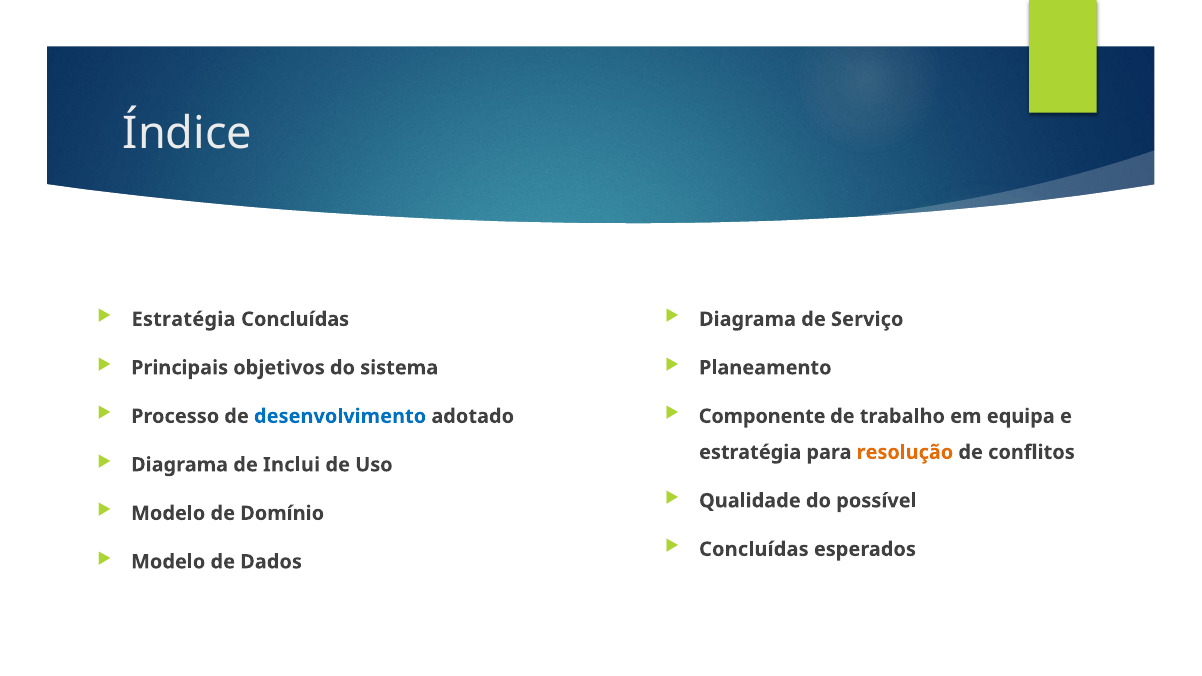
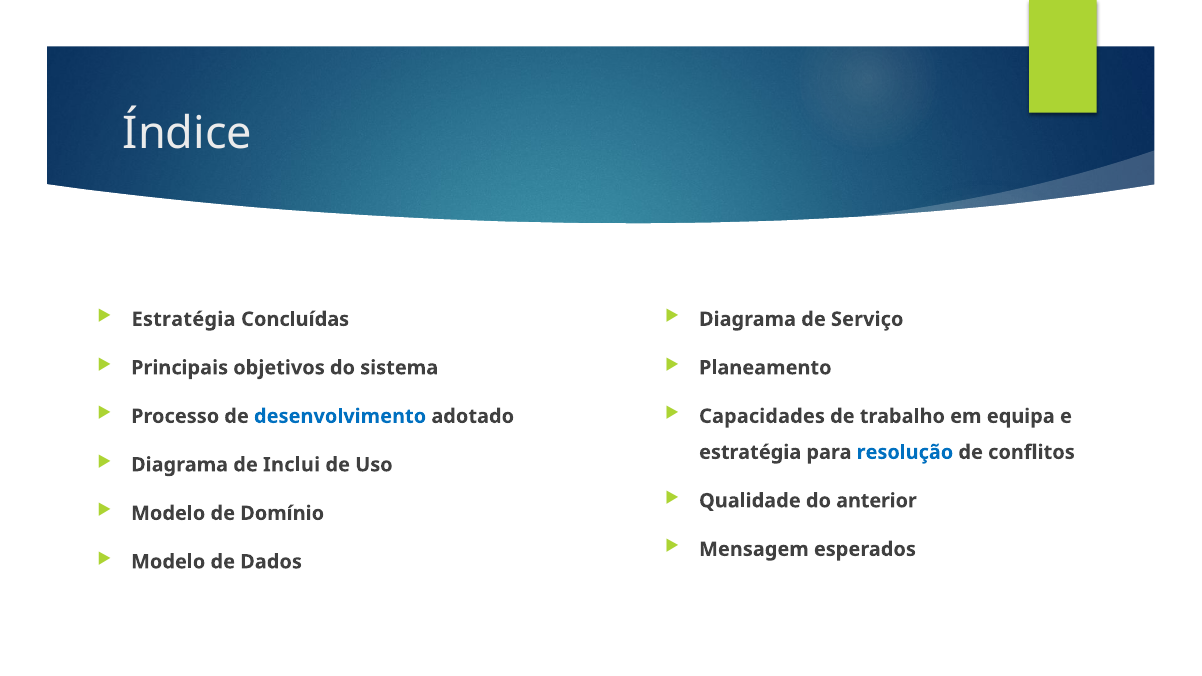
Componente: Componente -> Capacidades
resolução colour: orange -> blue
possível: possível -> anterior
Concluídas at (754, 549): Concluídas -> Mensagem
